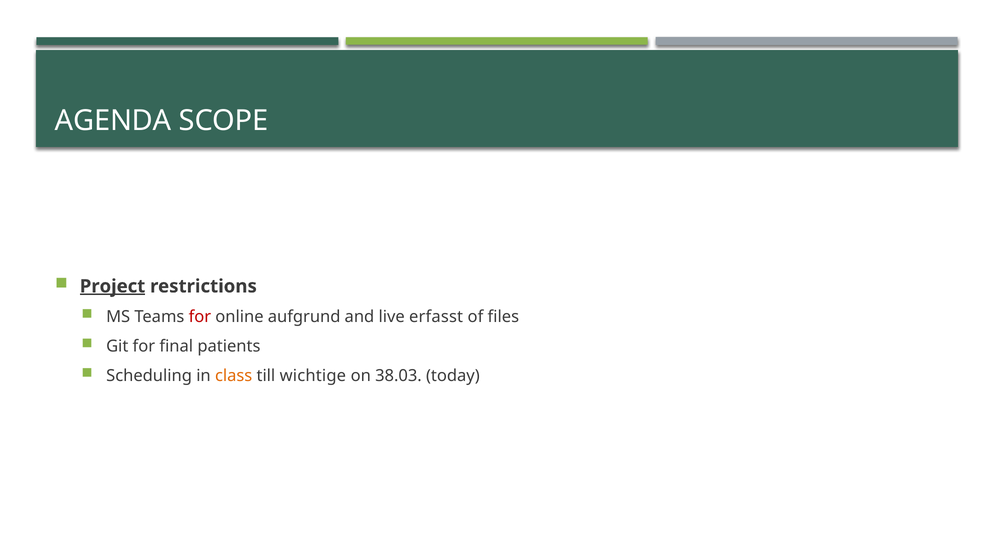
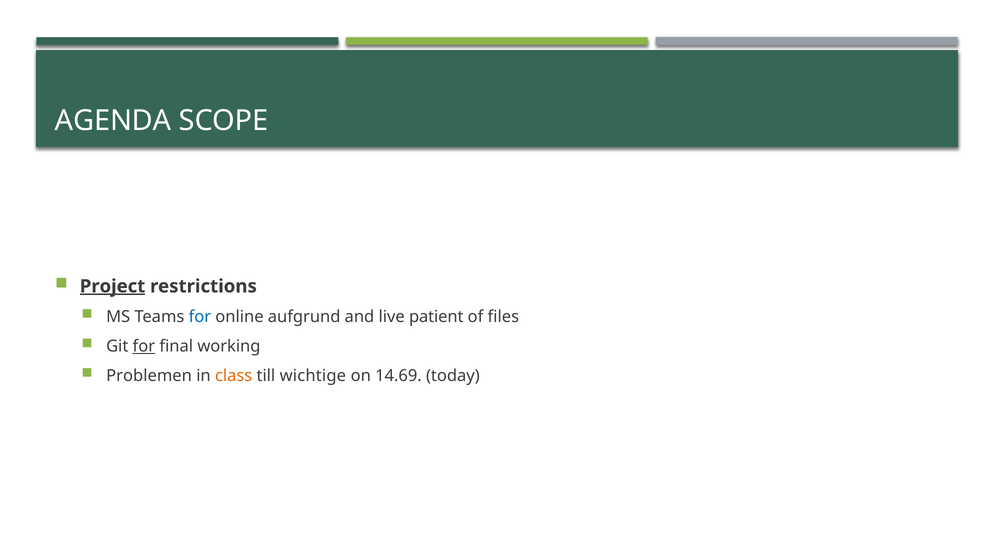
for at (200, 317) colour: red -> blue
erfasst: erfasst -> patient
for at (144, 346) underline: none -> present
patients: patients -> working
Scheduling: Scheduling -> Problemen
38.03: 38.03 -> 14.69
